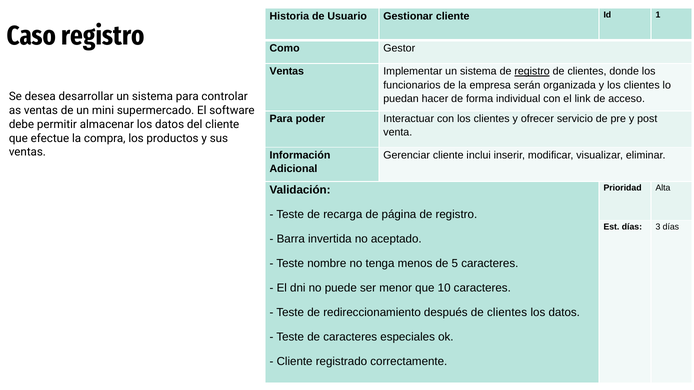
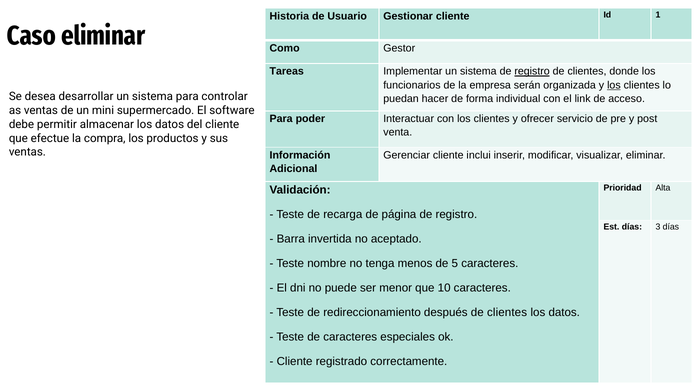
Caso registro: registro -> eliminar
Ventas at (287, 72): Ventas -> Tareas
los at (614, 85) underline: none -> present
